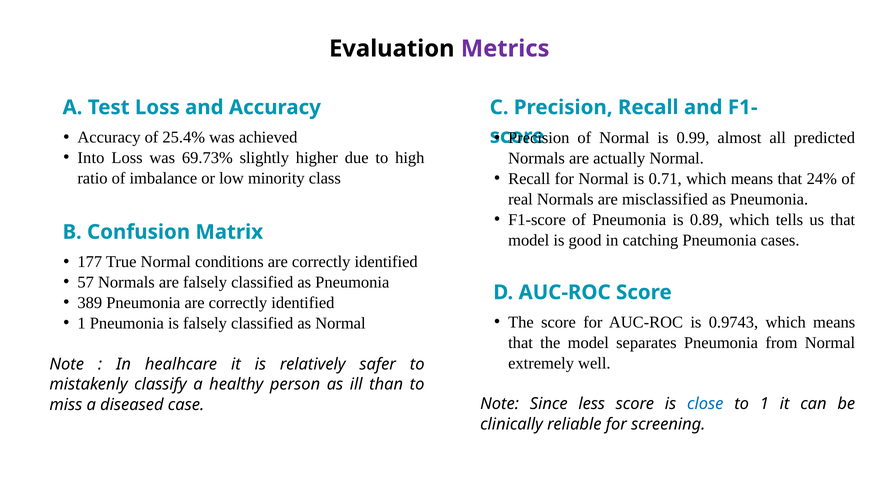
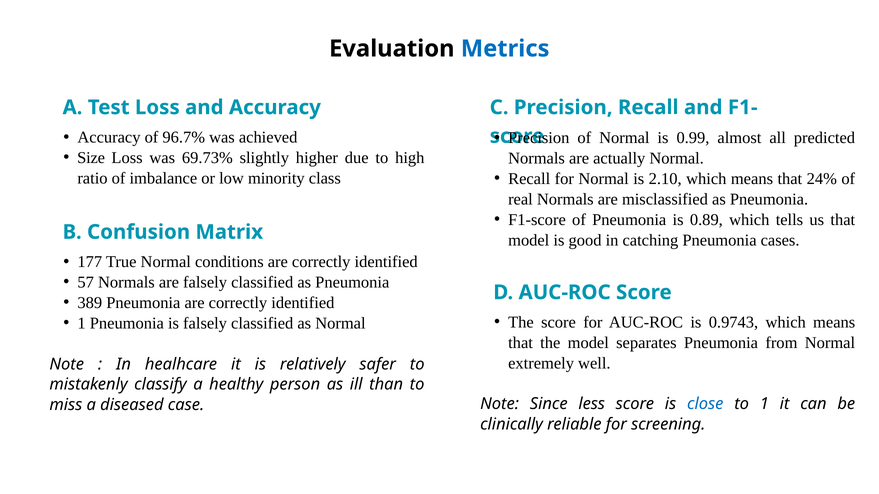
Metrics colour: purple -> blue
25.4%: 25.4% -> 96.7%
Into: Into -> Size
0.71: 0.71 -> 2.10
